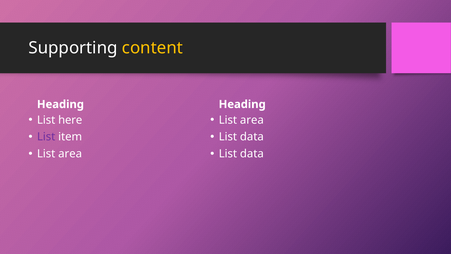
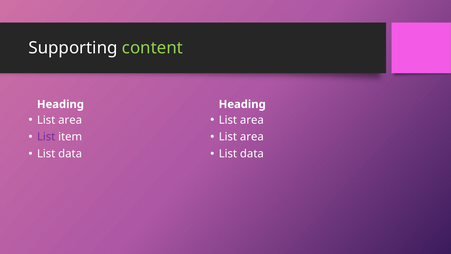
content colour: yellow -> light green
here at (70, 120): here -> area
data at (252, 137): data -> area
area at (70, 154): area -> data
